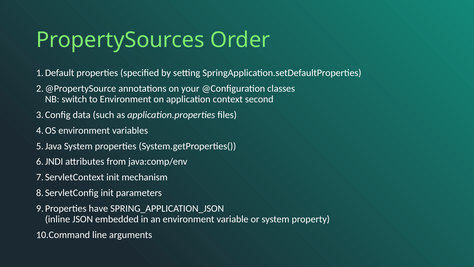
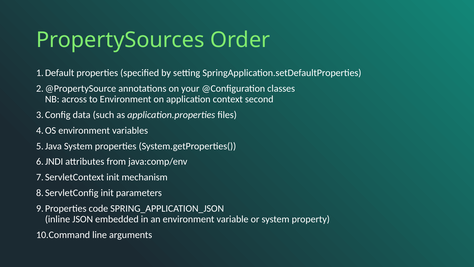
switch: switch -> across
have: have -> code
